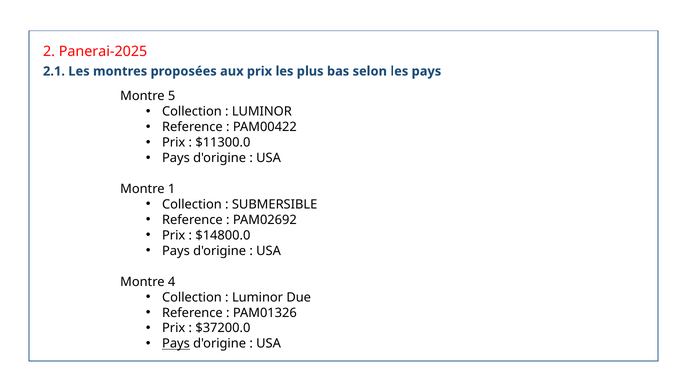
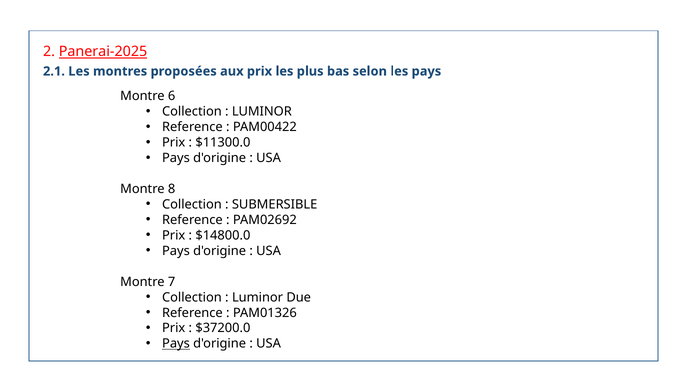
Panerai-2025 underline: none -> present
5: 5 -> 6
1: 1 -> 8
4: 4 -> 7
